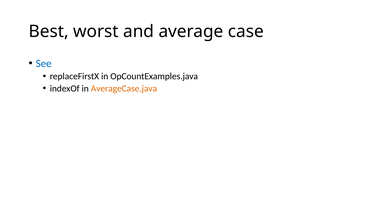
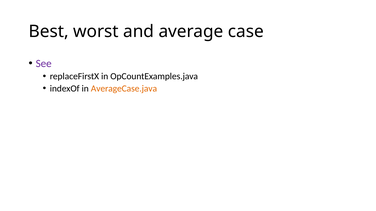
See colour: blue -> purple
